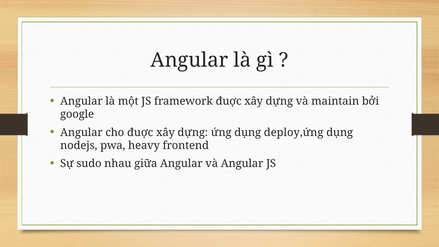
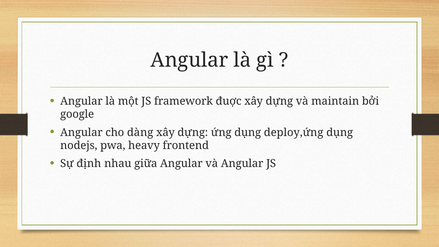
cho đuợc: đuợc -> dàng
sudo: sudo -> định
